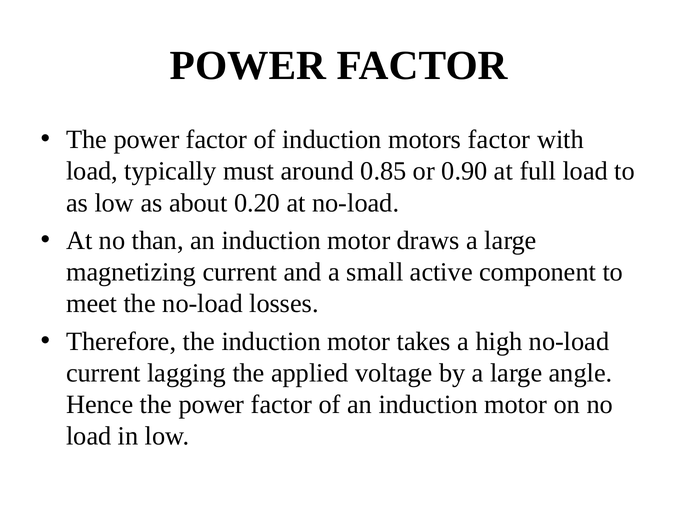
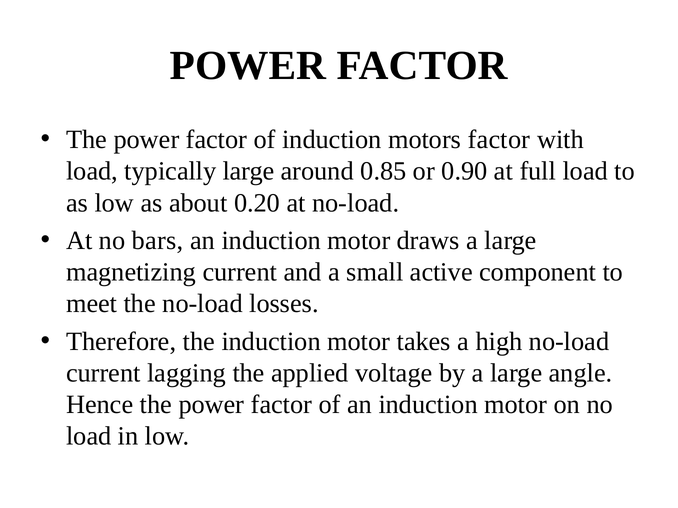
typically must: must -> large
than: than -> bars
